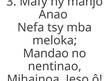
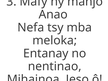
Mandao: Mandao -> Entanay
